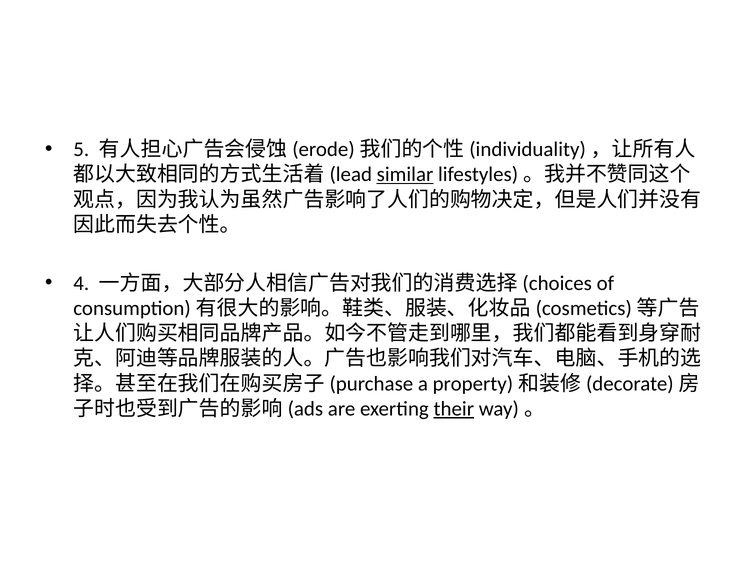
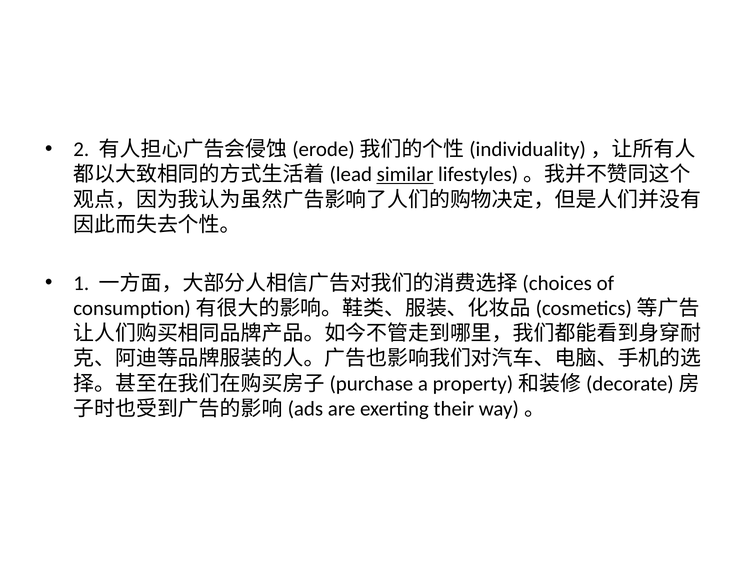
5: 5 -> 2
4: 4 -> 1
their underline: present -> none
